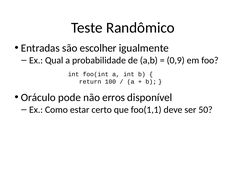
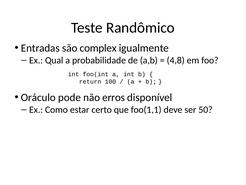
escolher: escolher -> complex
0,9: 0,9 -> 4,8
